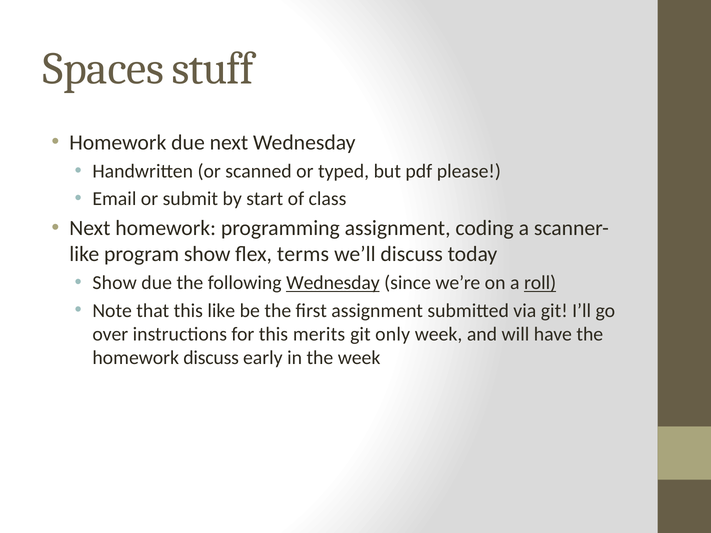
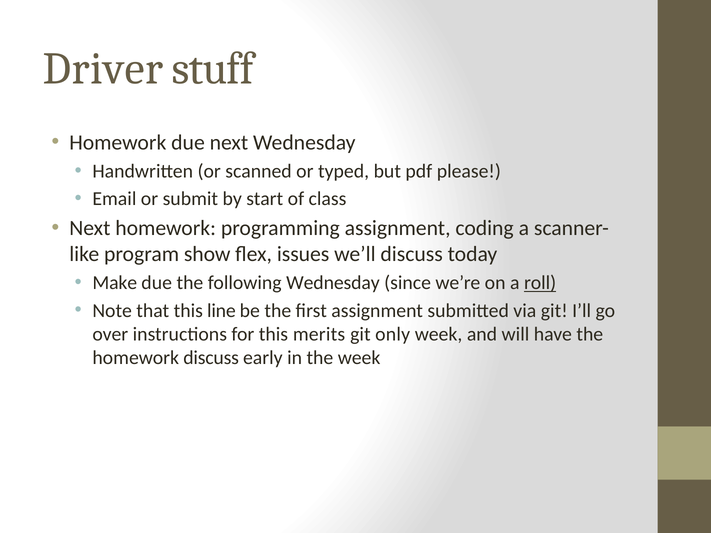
Spaces: Spaces -> Driver
terms: terms -> issues
Show at (115, 283): Show -> Make
Wednesday at (333, 283) underline: present -> none
this like: like -> line
